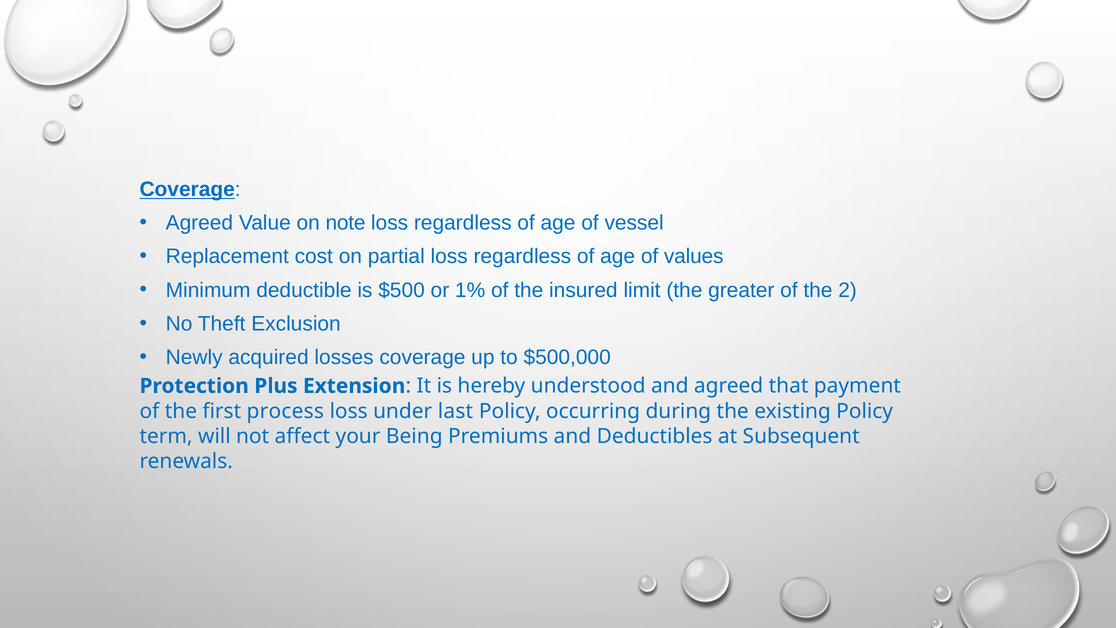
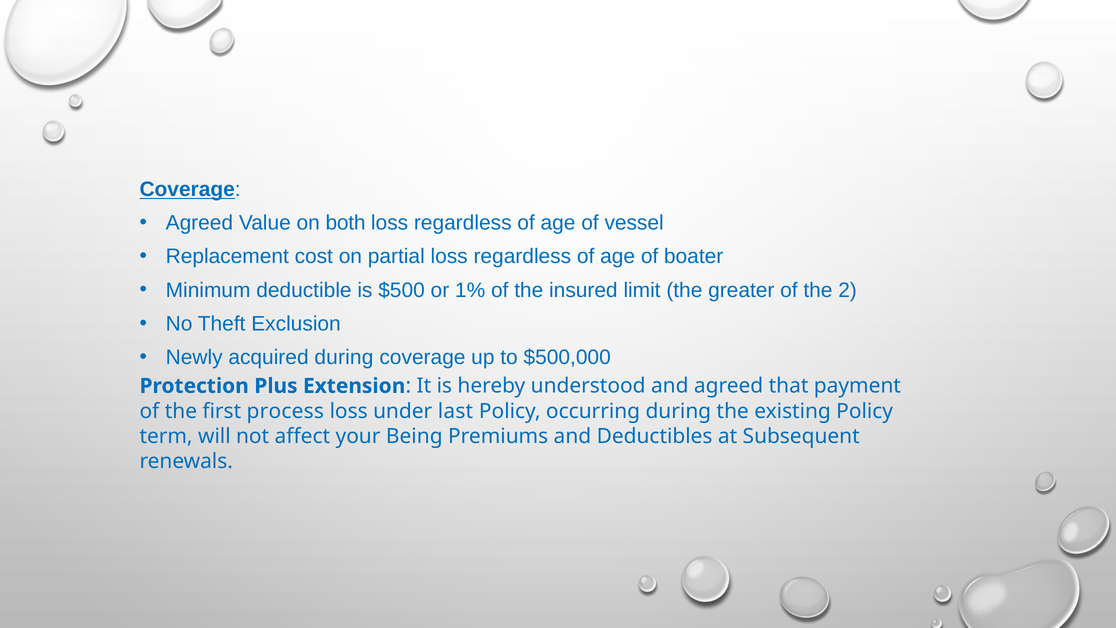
note: note -> both
values: values -> boater
acquired losses: losses -> during
